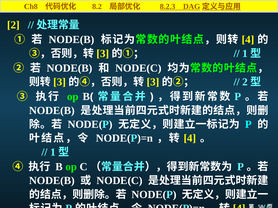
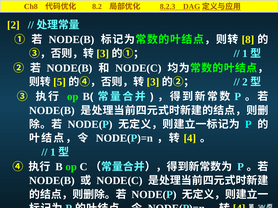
4 at (248, 40): 4 -> 8
3 at (60, 82): 3 -> 5
